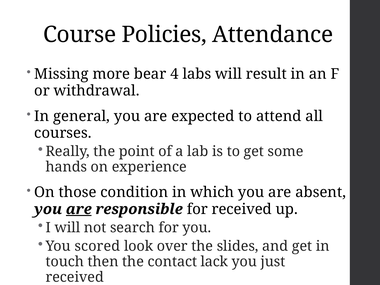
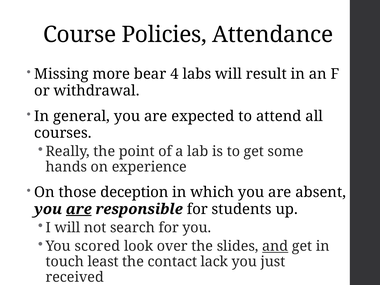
condition: condition -> deception
for received: received -> students
and underline: none -> present
then: then -> least
